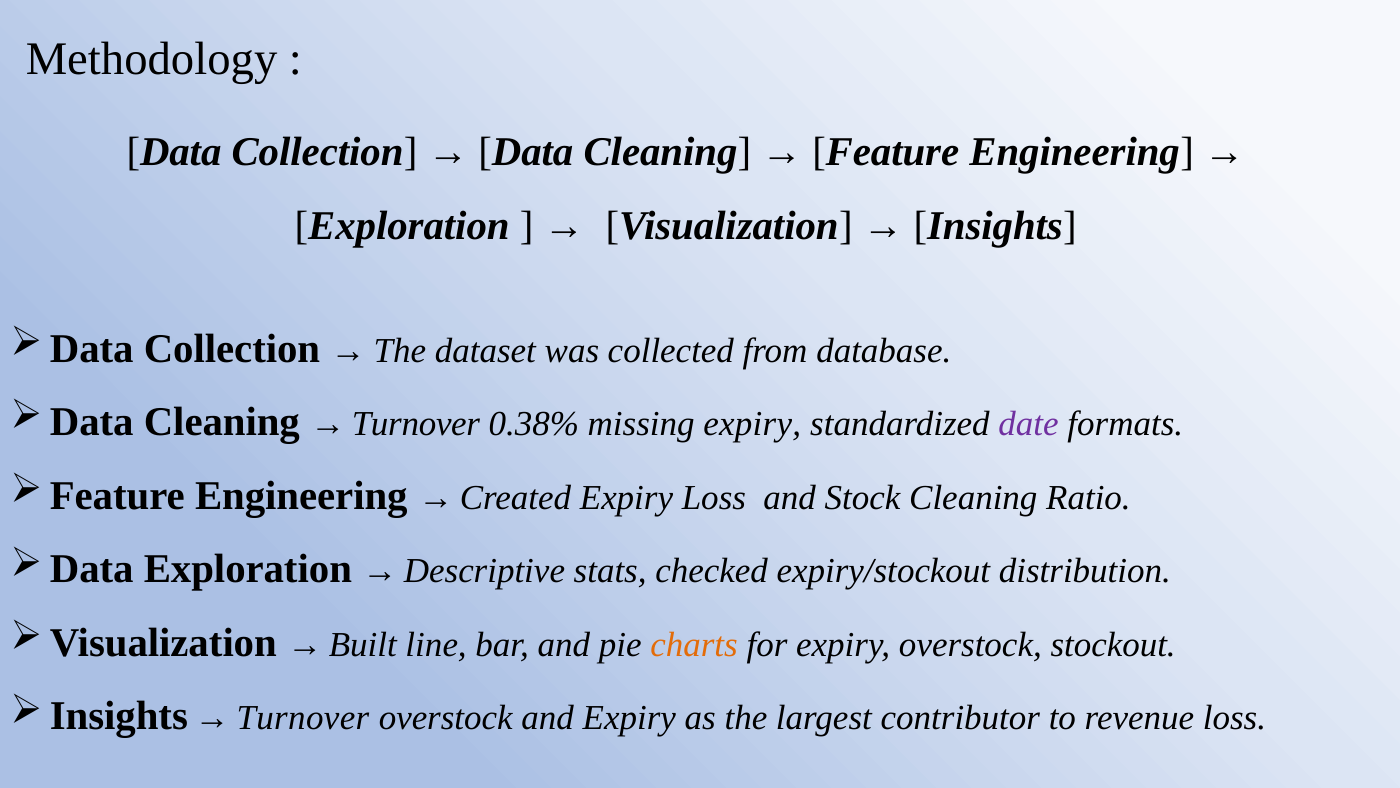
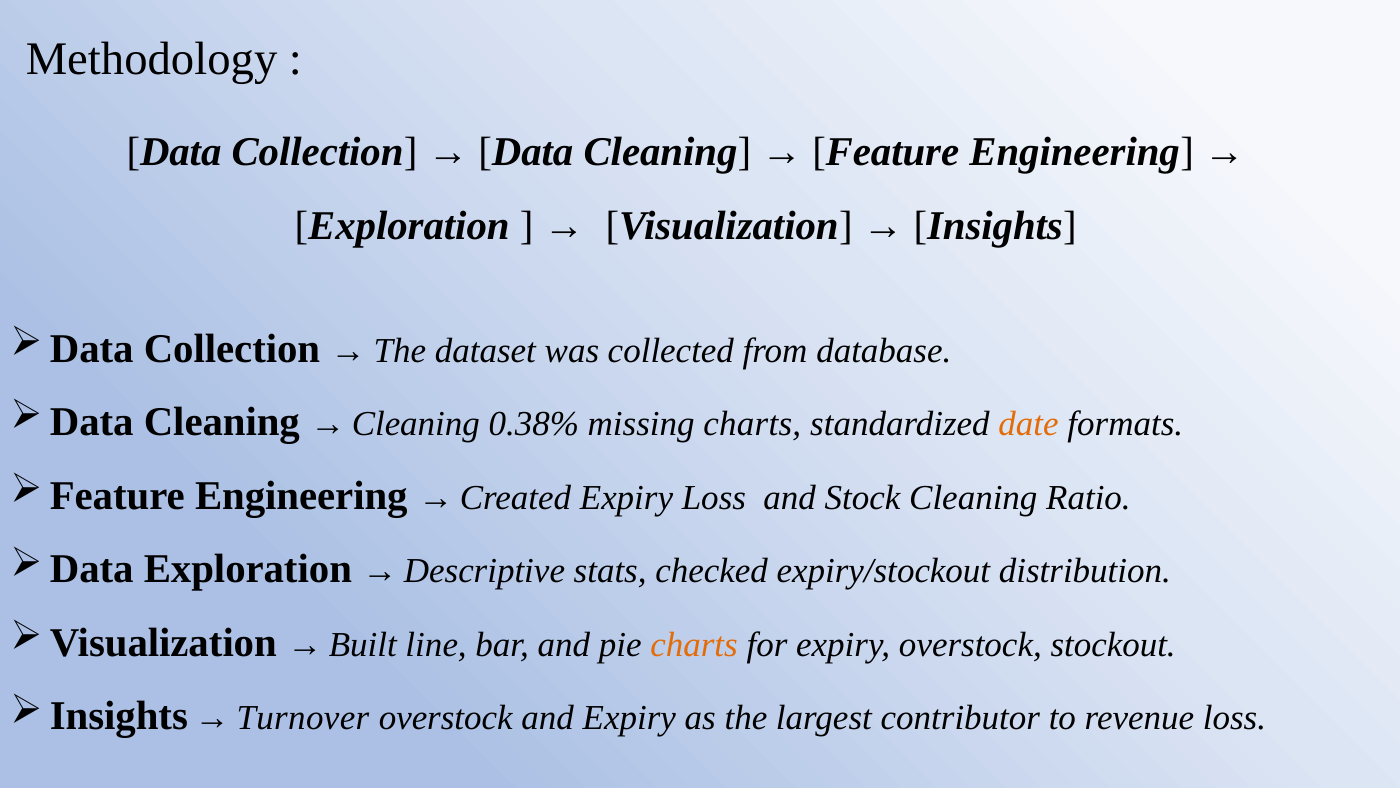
Turnover at (416, 424): Turnover -> Cleaning
missing expiry: expiry -> charts
date colour: purple -> orange
